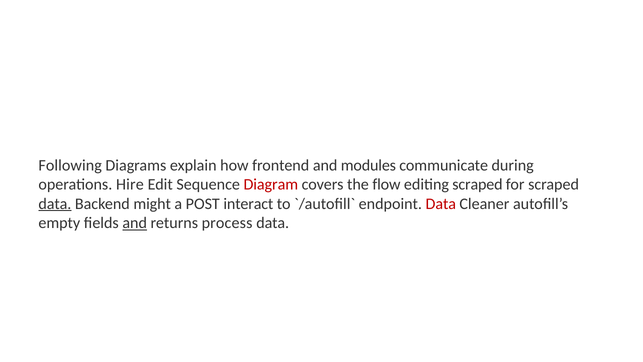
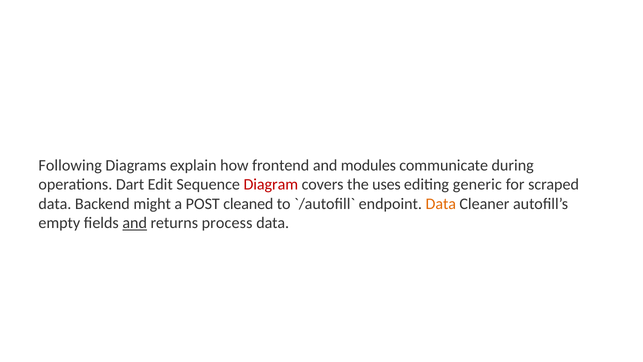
Hire: Hire -> Dart
flow: flow -> uses
editing scraped: scraped -> generic
data at (55, 204) underline: present -> none
interact: interact -> cleaned
Data at (441, 204) colour: red -> orange
